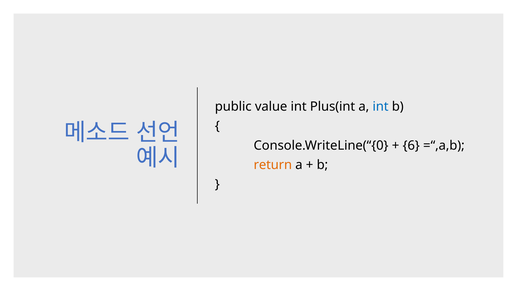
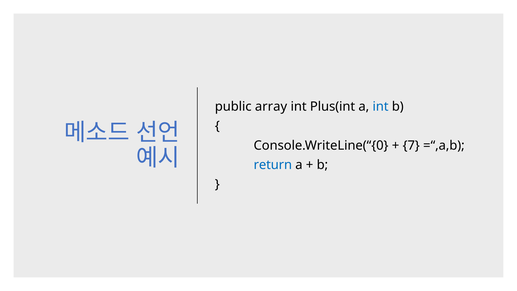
value: value -> array
6: 6 -> 7
return colour: orange -> blue
